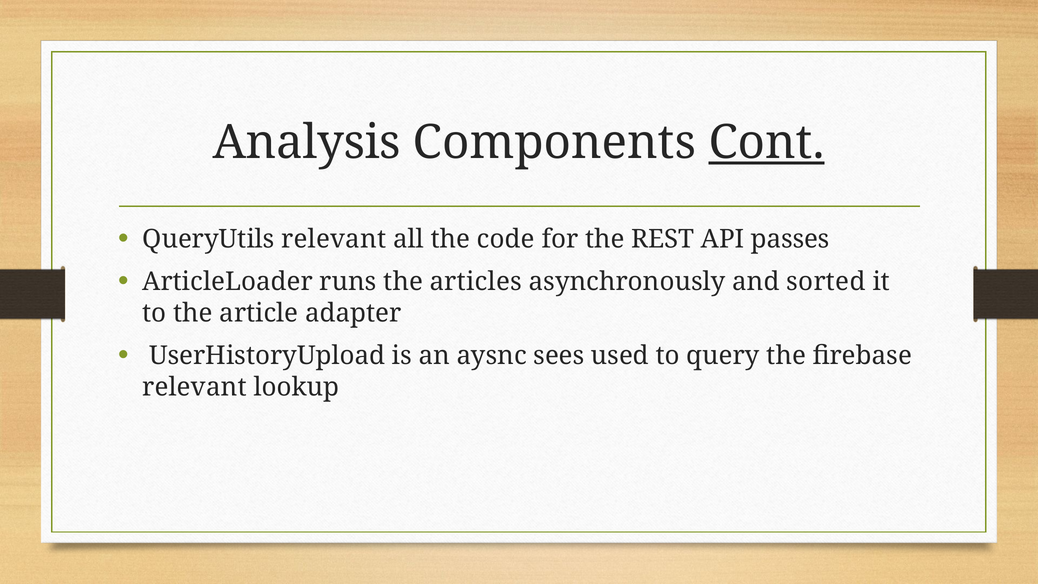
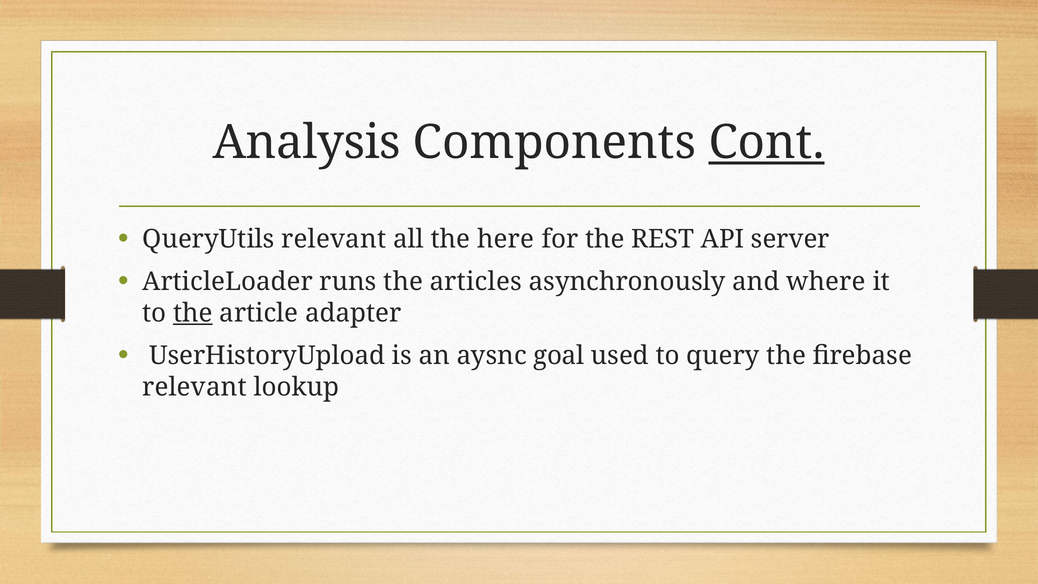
code: code -> here
passes: passes -> server
sorted: sorted -> where
the at (193, 313) underline: none -> present
sees: sees -> goal
